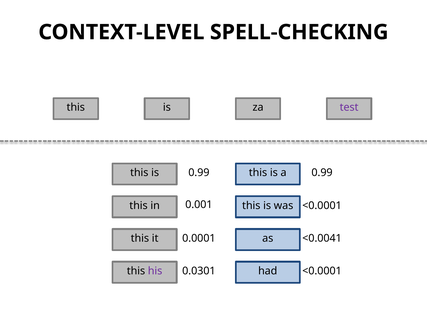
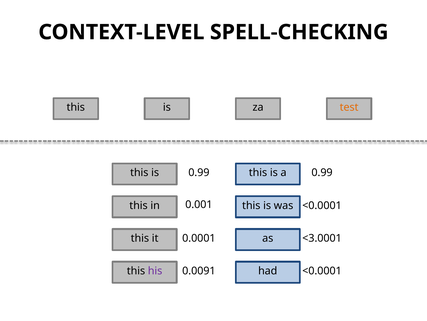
test colour: purple -> orange
<0.0041: <0.0041 -> <3.0001
0.0301: 0.0301 -> 0.0091
